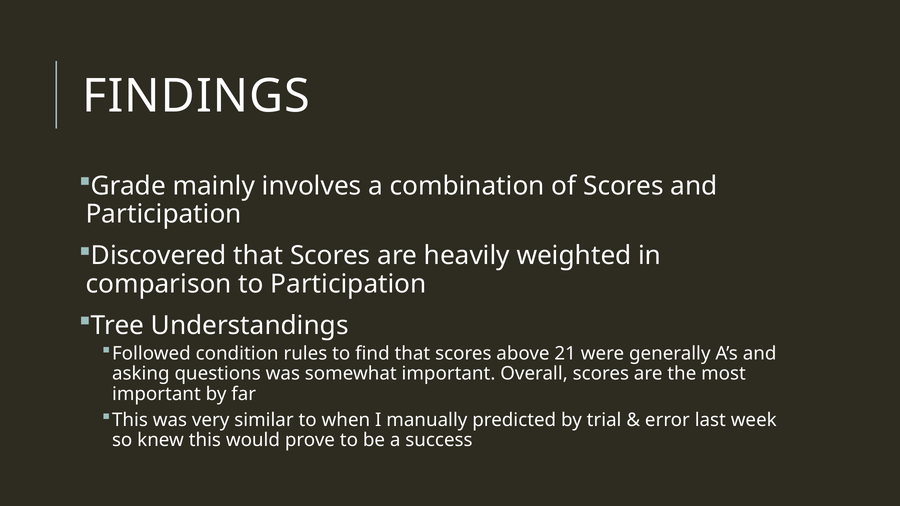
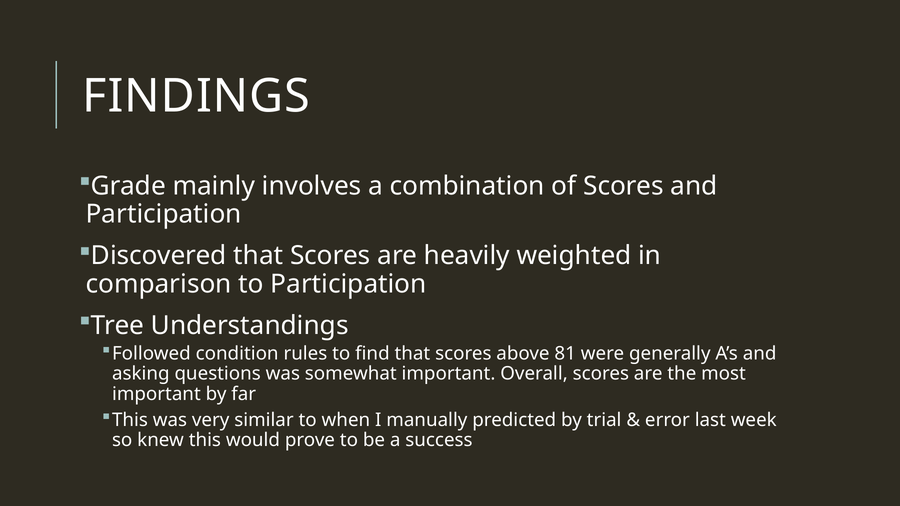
21: 21 -> 81
